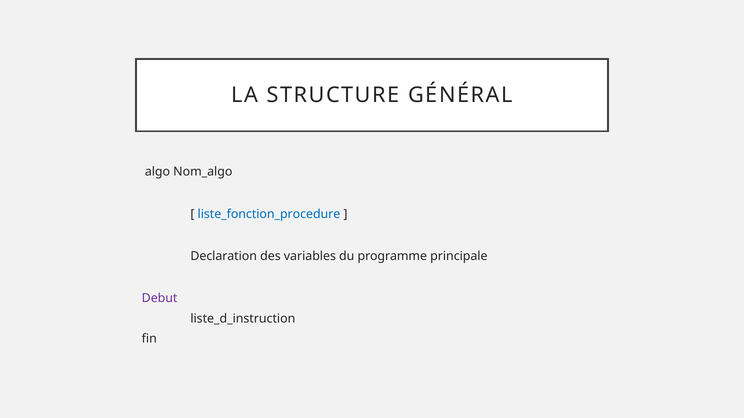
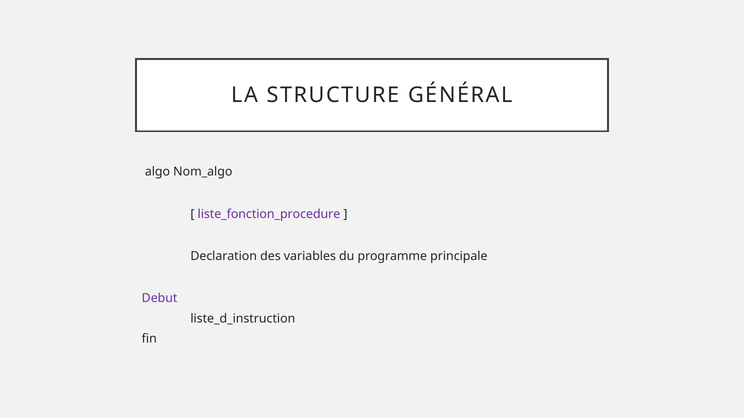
liste_fonction_procedure colour: blue -> purple
